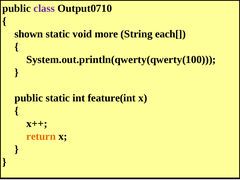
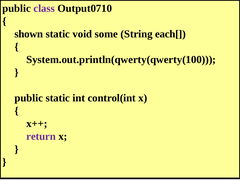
more: more -> some
feature(int: feature(int -> control(int
return colour: orange -> purple
